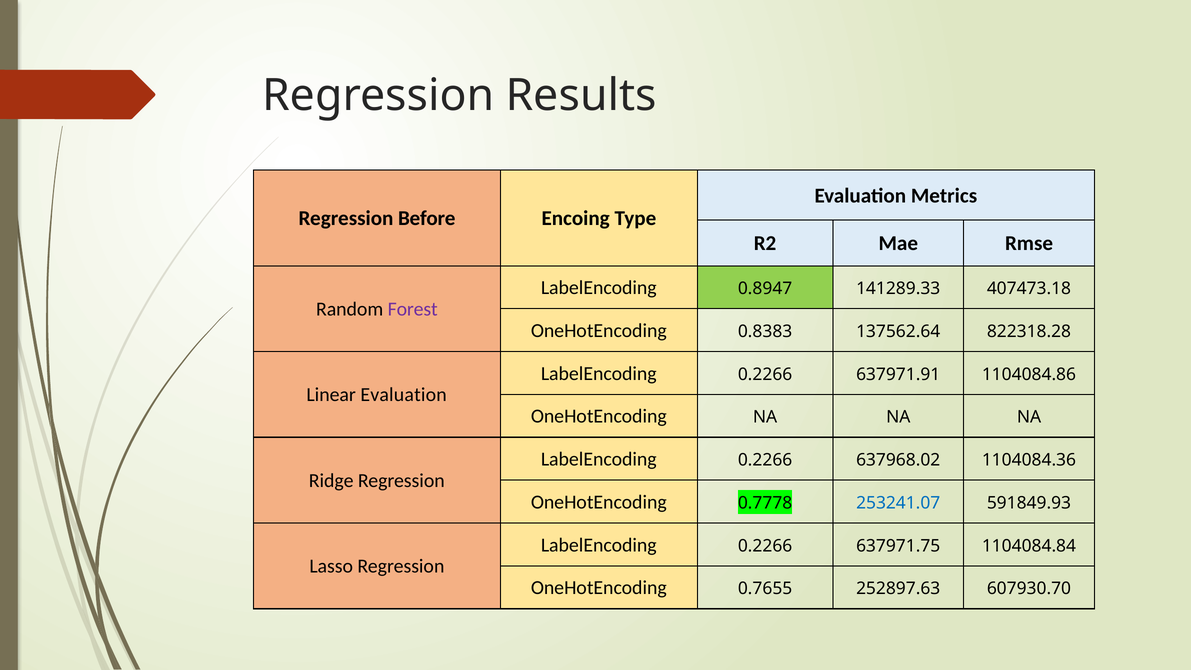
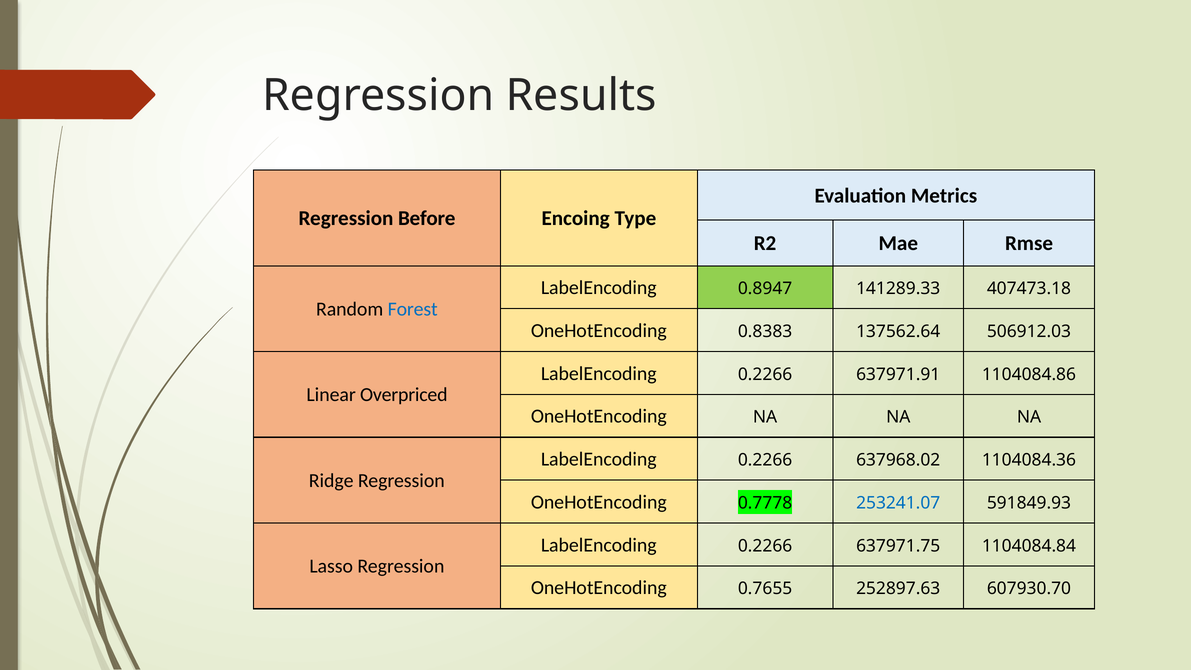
Forest colour: purple -> blue
822318.28: 822318.28 -> 506912.03
Linear Evaluation: Evaluation -> Overpriced
